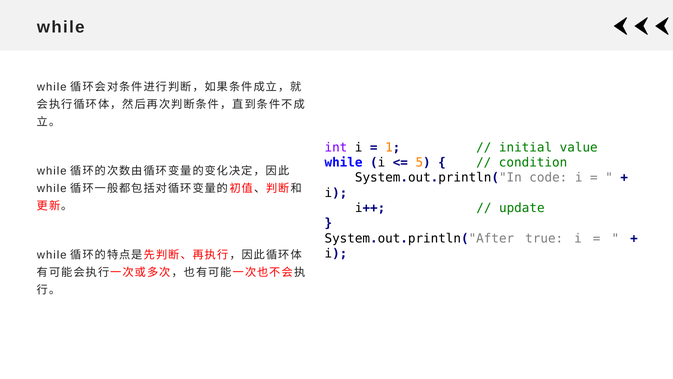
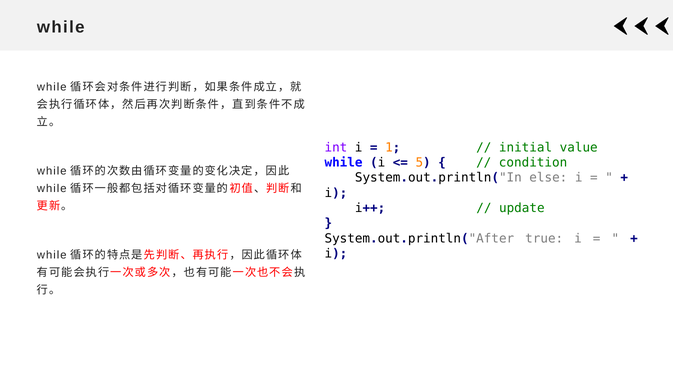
code: code -> else
